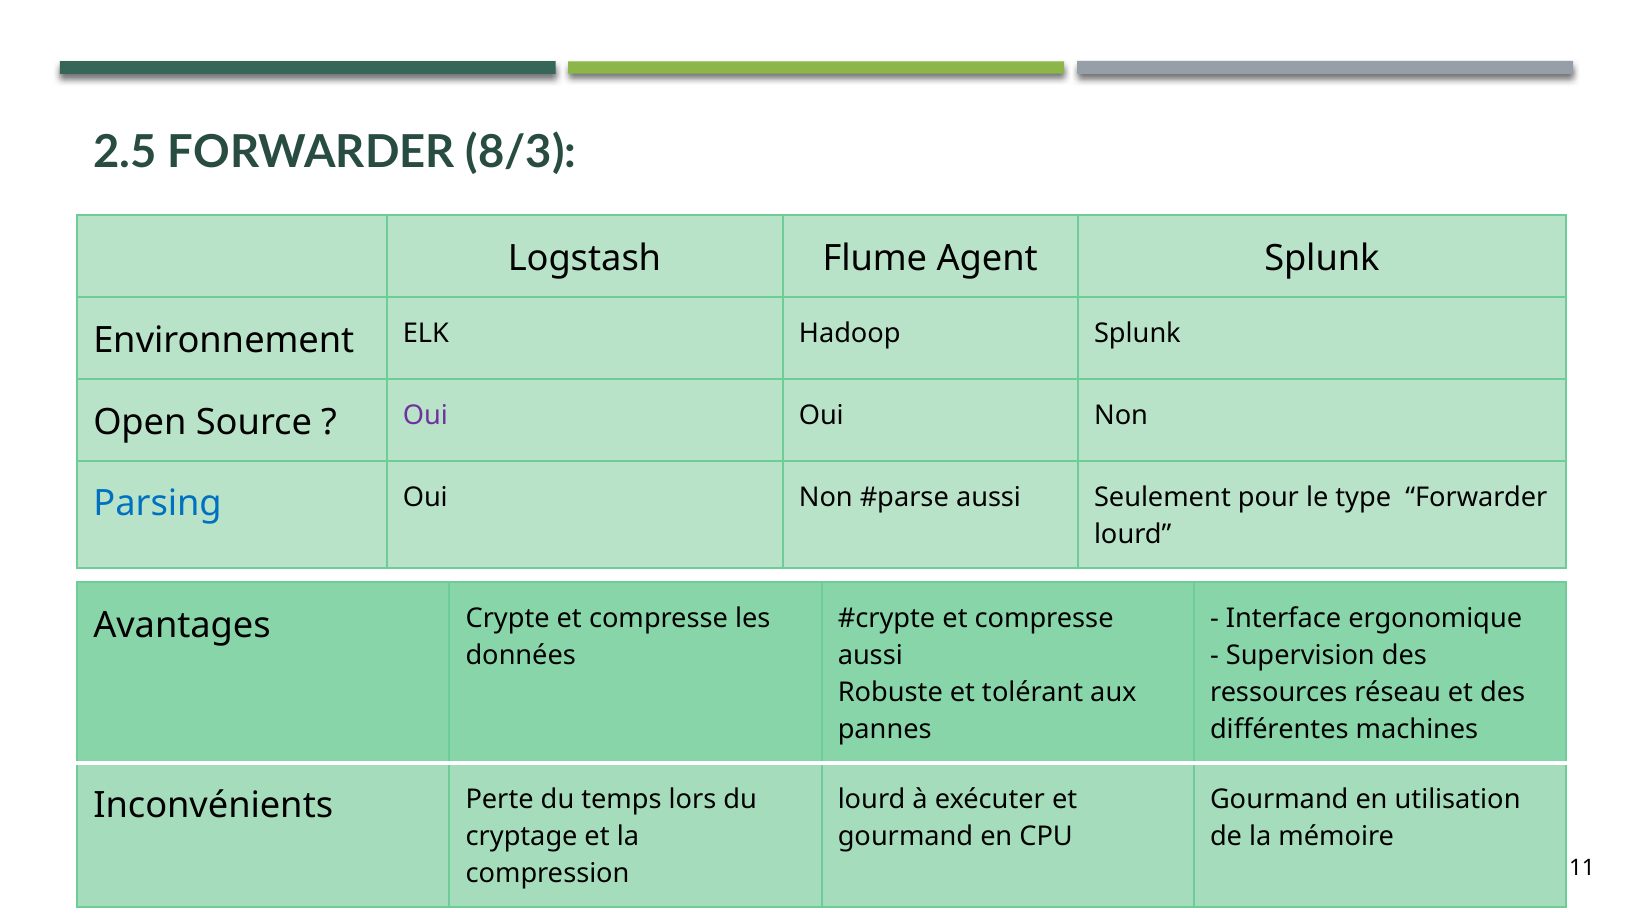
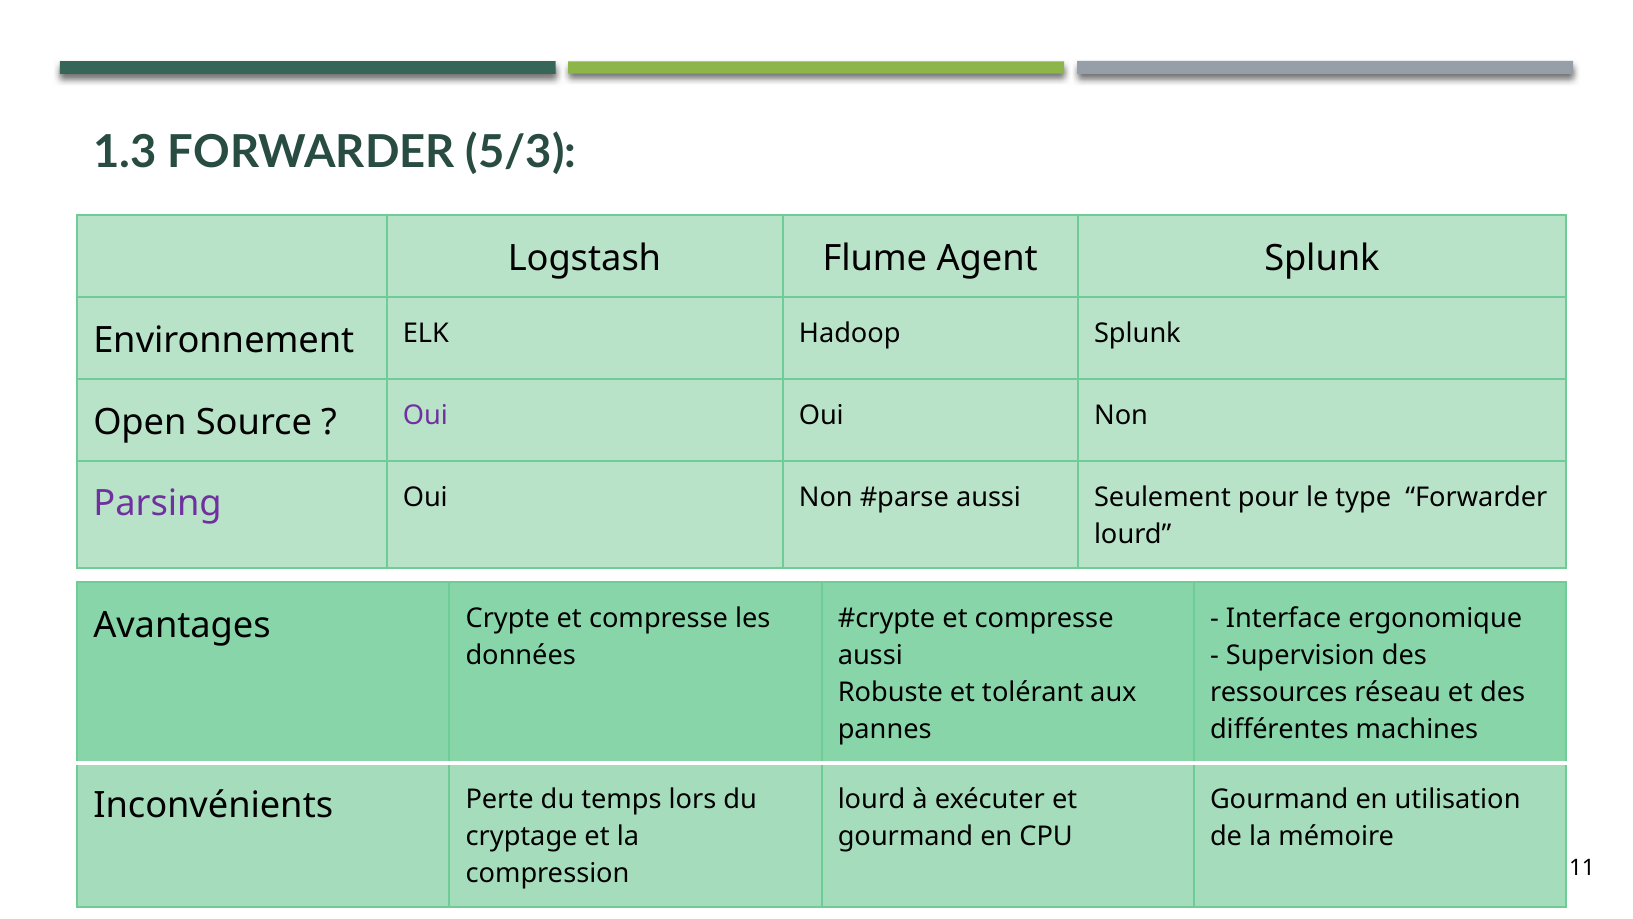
2.5: 2.5 -> 1.3
8/3: 8/3 -> 5/3
Parsing colour: blue -> purple
